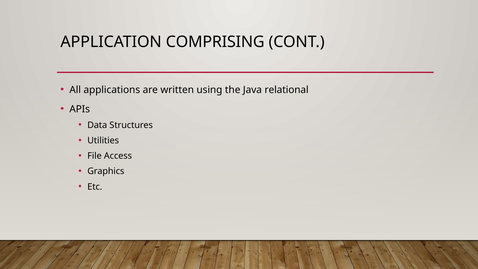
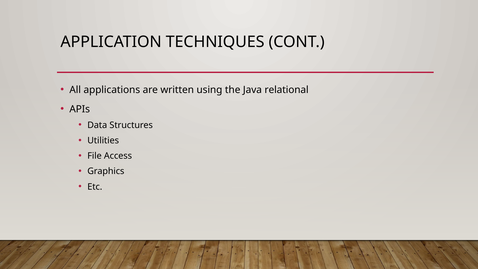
COMPRISING: COMPRISING -> TECHNIQUES
